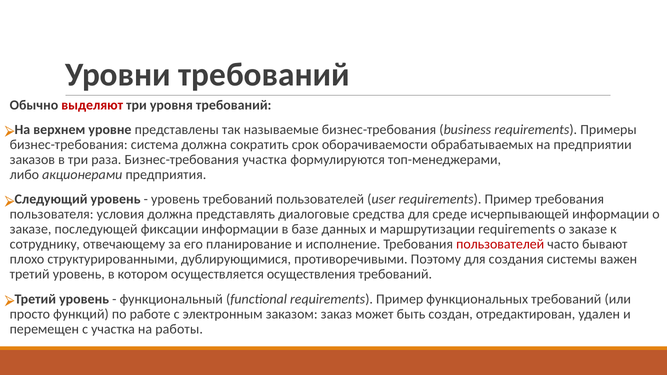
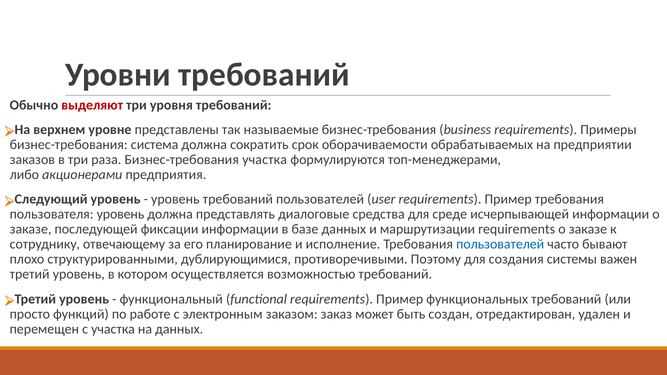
пользователя условия: условия -> уровень
пользователей at (500, 244) colour: red -> blue
осуществления: осуществления -> возможностью
на работы: работы -> данных
